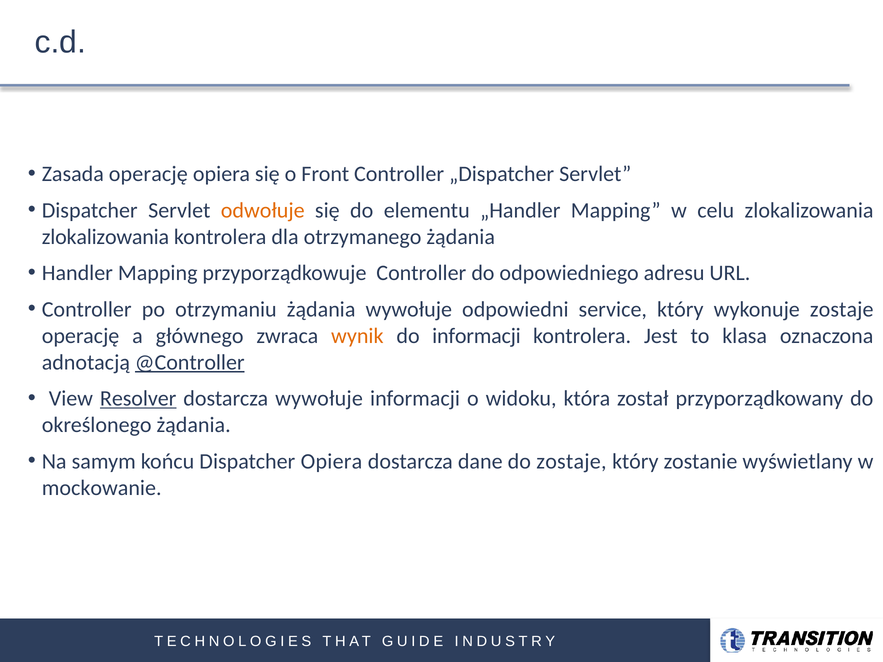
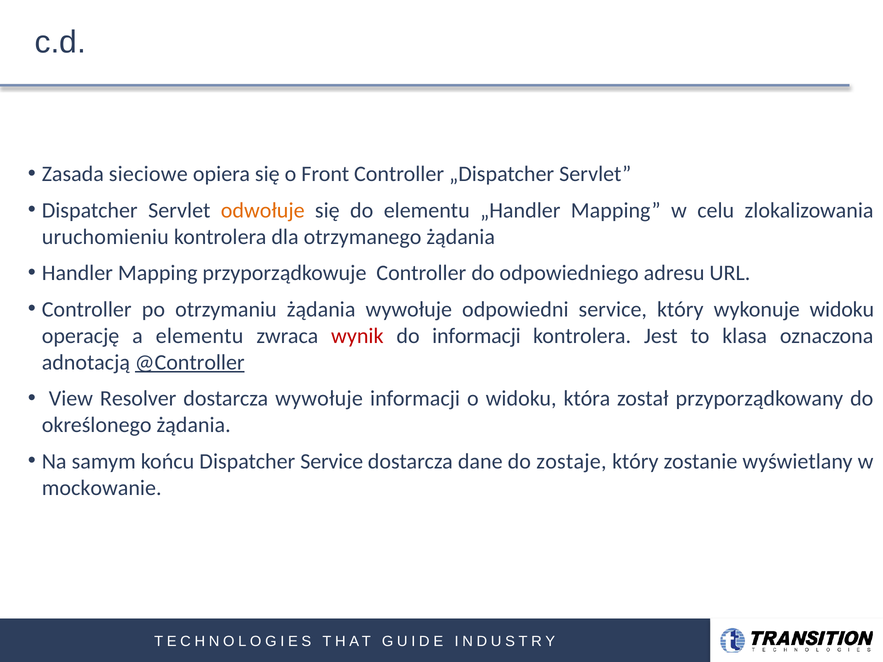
Zasada operację: operację -> sieciowe
zlokalizowania at (105, 237): zlokalizowania -> uruchomieniu
wykonuje zostaje: zostaje -> widoku
a głównego: głównego -> elementu
wynik colour: orange -> red
Resolver underline: present -> none
Dispatcher Opiera: Opiera -> Service
